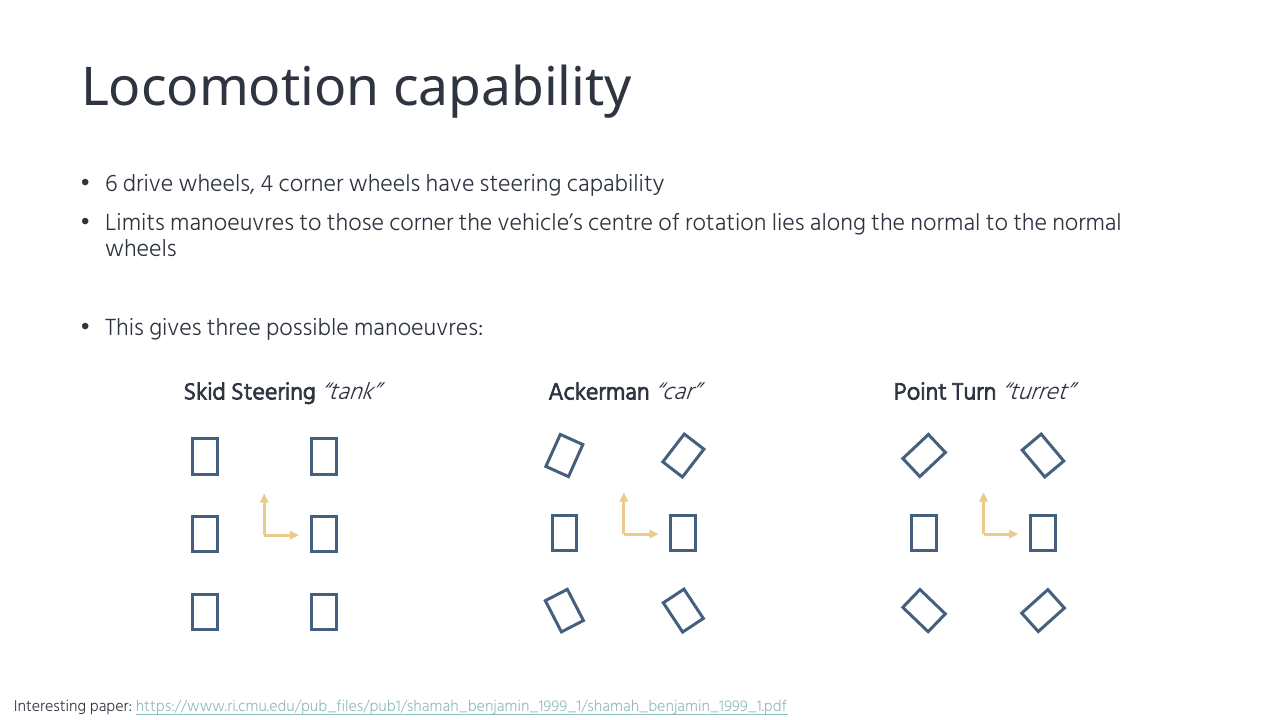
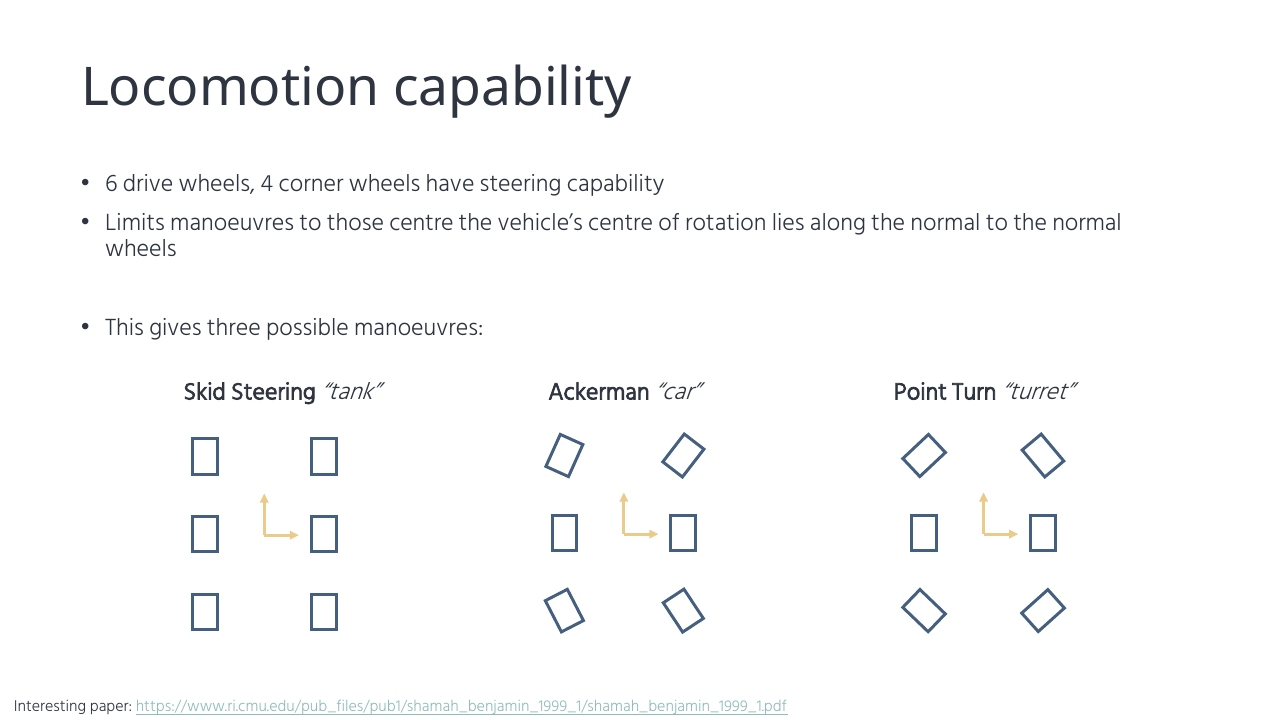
those corner: corner -> centre
